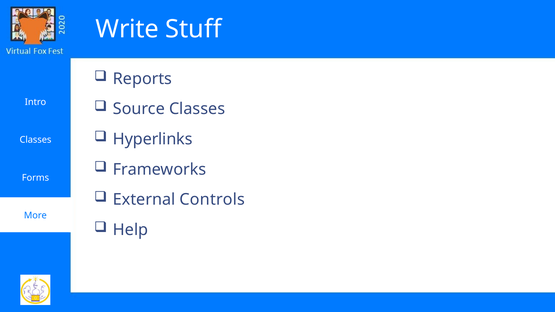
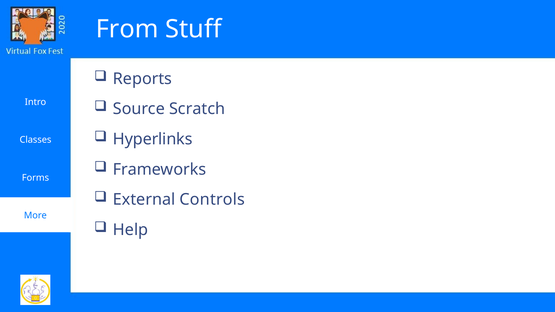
Write: Write -> From
Source Classes: Classes -> Scratch
